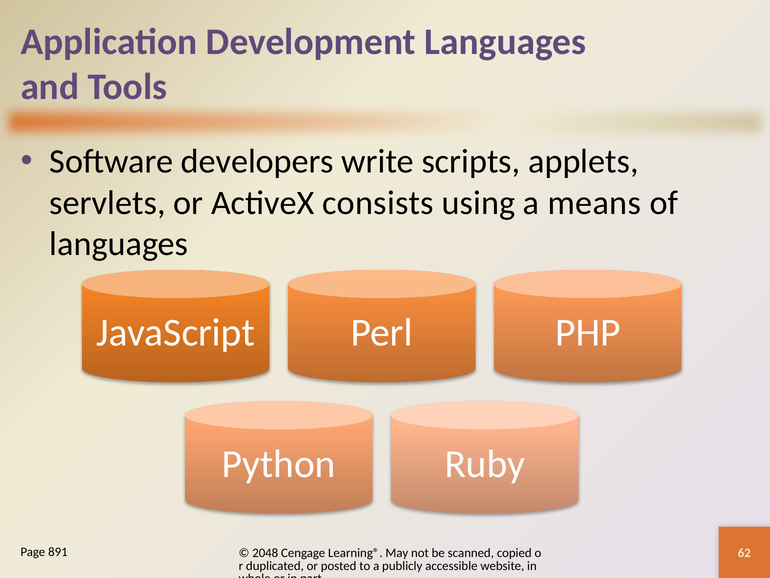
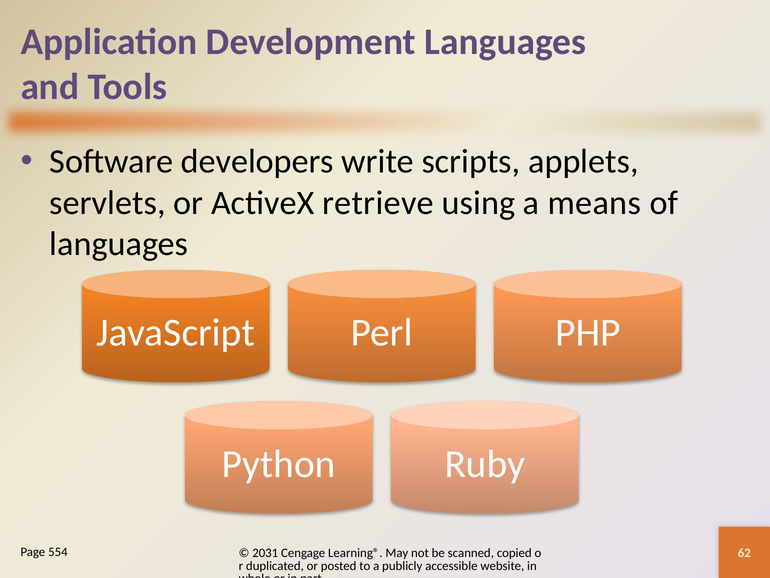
consists: consists -> retrieve
891: 891 -> 554
2048: 2048 -> 2031
